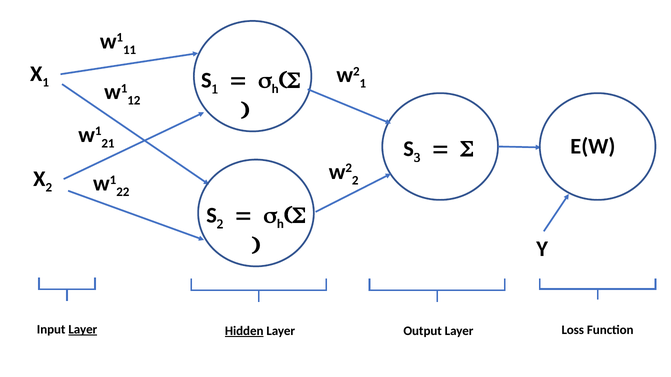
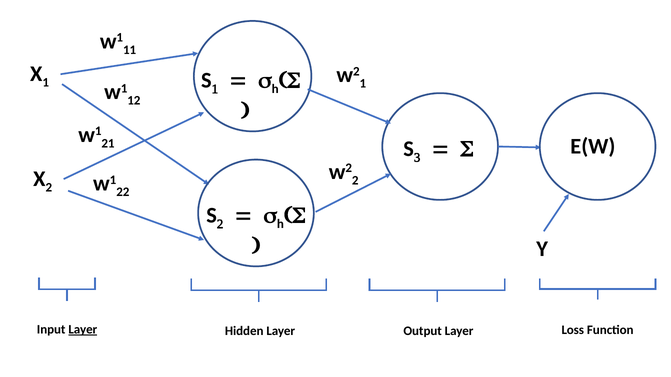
Hidden underline: present -> none
